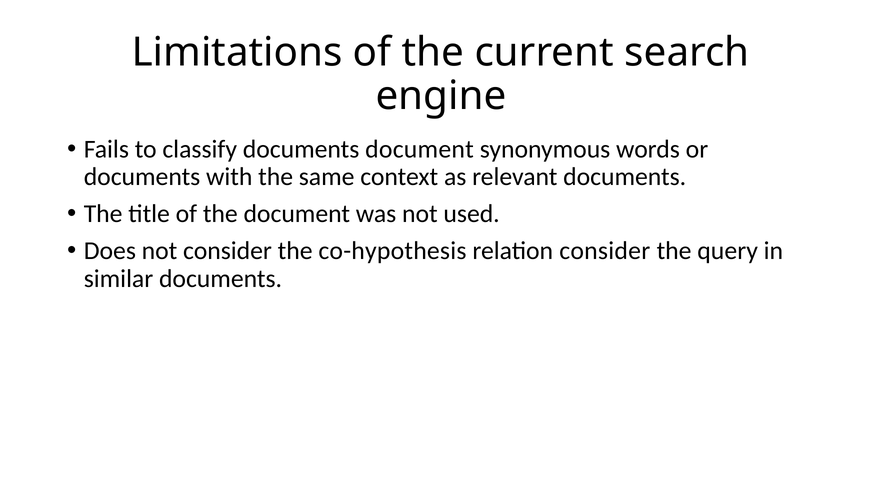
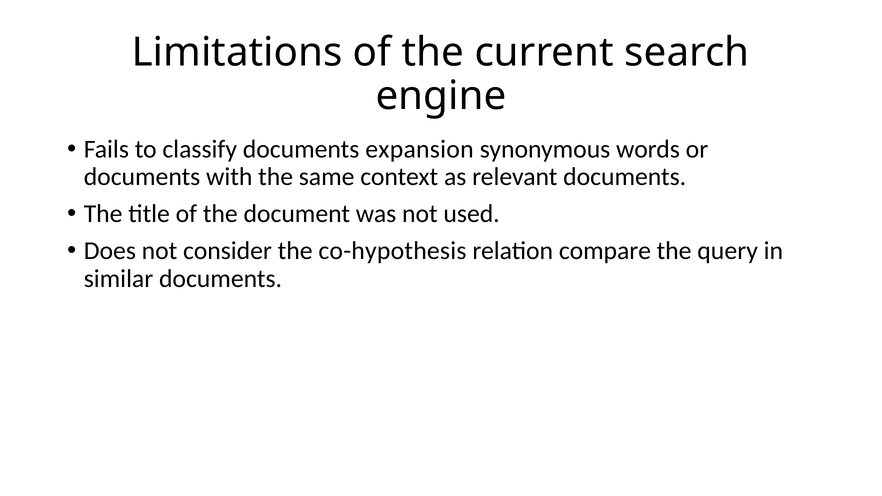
documents document: document -> expansion
relation consider: consider -> compare
